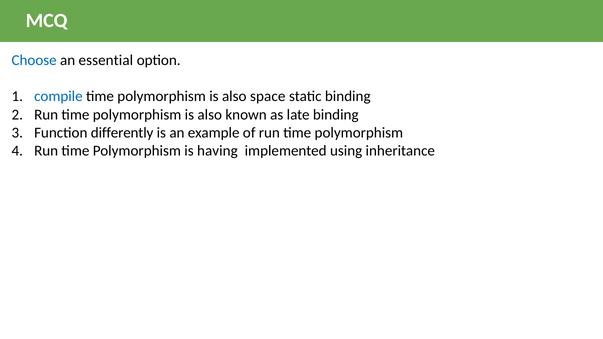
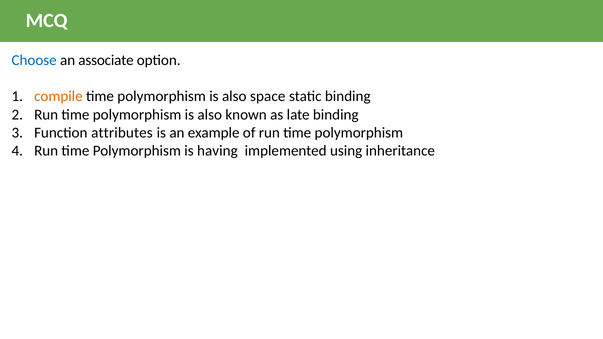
essential: essential -> associate
compile colour: blue -> orange
differently: differently -> attributes
